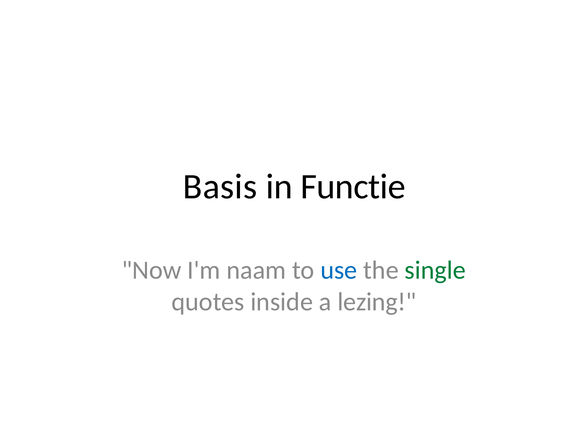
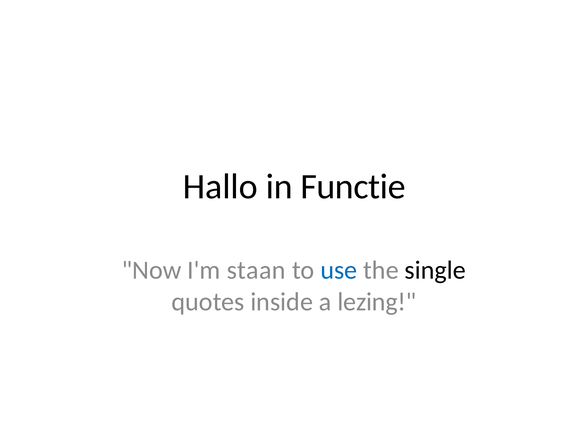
Basis: Basis -> Hallo
naam: naam -> staan
single colour: green -> black
